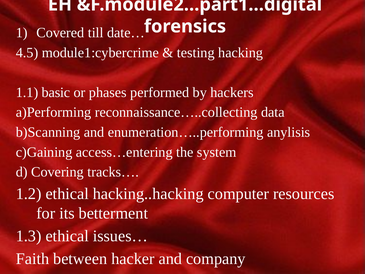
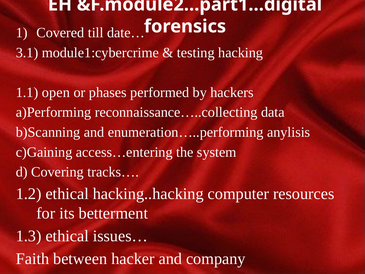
4.5: 4.5 -> 3.1
basic: basic -> open
